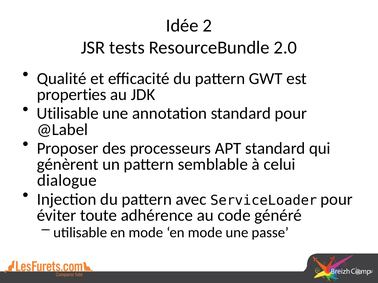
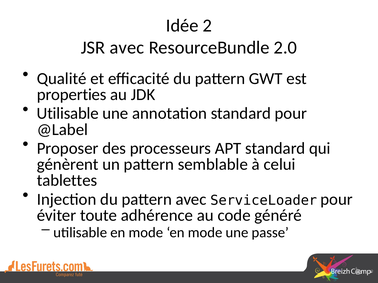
JSR tests: tests -> avec
dialogue: dialogue -> tablettes
